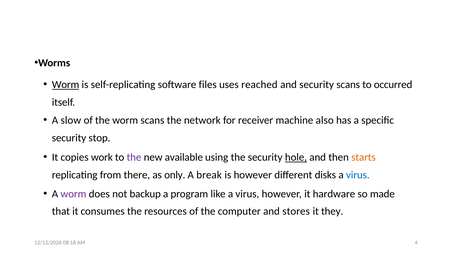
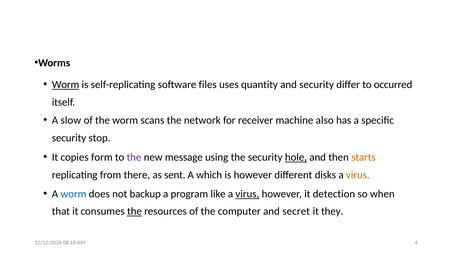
reached: reached -> quantity
security scans: scans -> differ
work: work -> form
available: available -> message
only: only -> sent
break: break -> which
virus at (358, 175) colour: blue -> orange
worm at (73, 194) colour: purple -> blue
virus at (247, 194) underline: none -> present
hardware: hardware -> detection
made: made -> when
the at (135, 212) underline: none -> present
stores: stores -> secret
